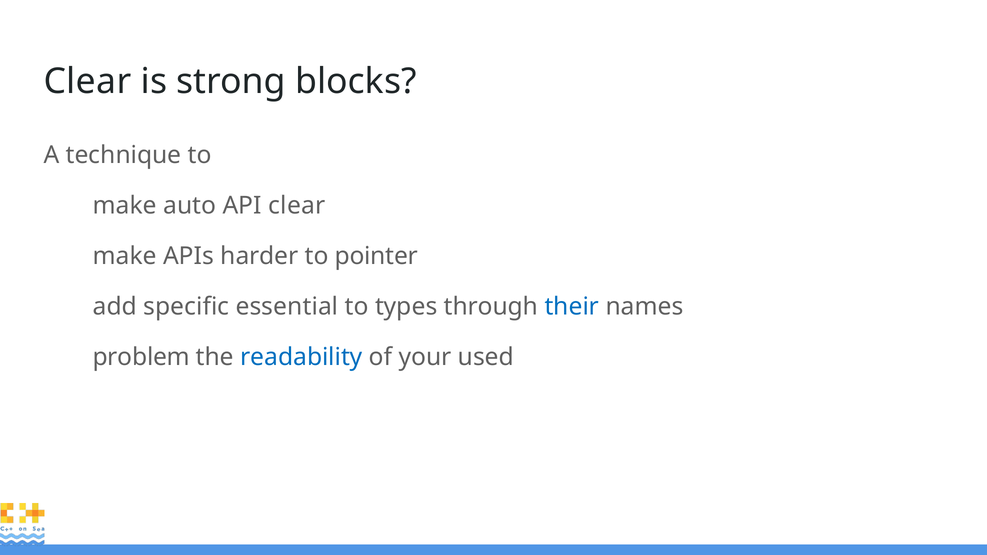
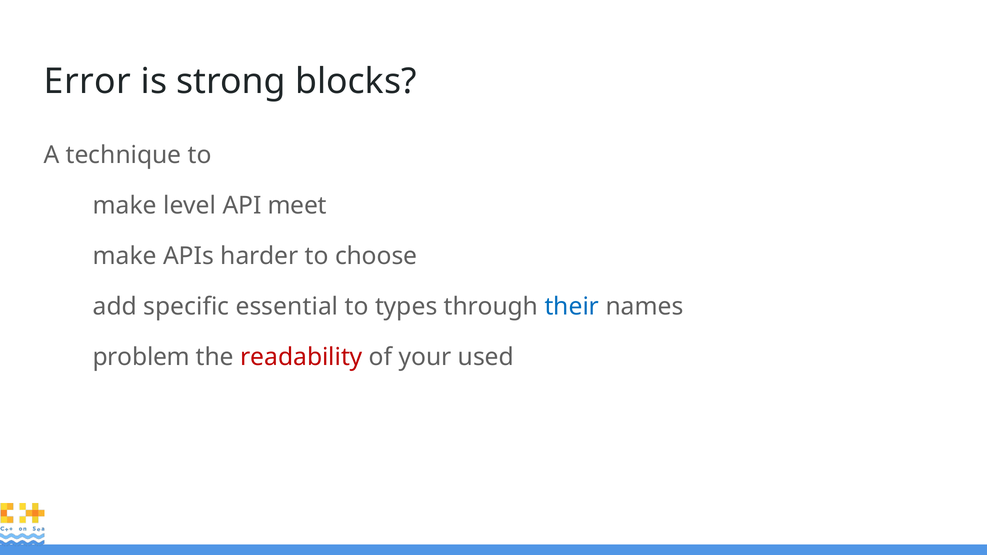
Clear at (87, 82): Clear -> Error
auto: auto -> level
API clear: clear -> meet
pointer: pointer -> choose
readability colour: blue -> red
